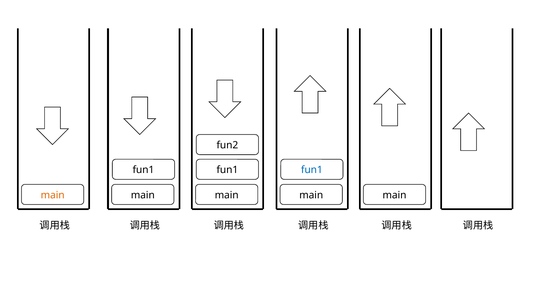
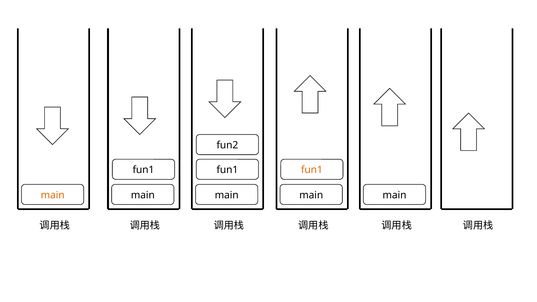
fun1 at (312, 170) colour: blue -> orange
